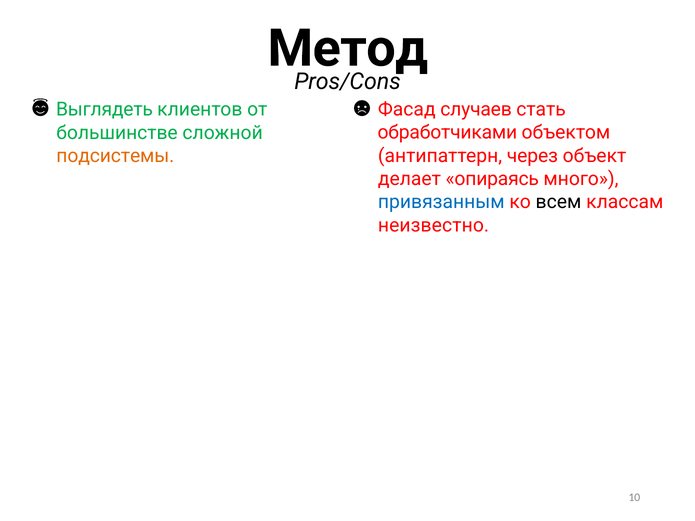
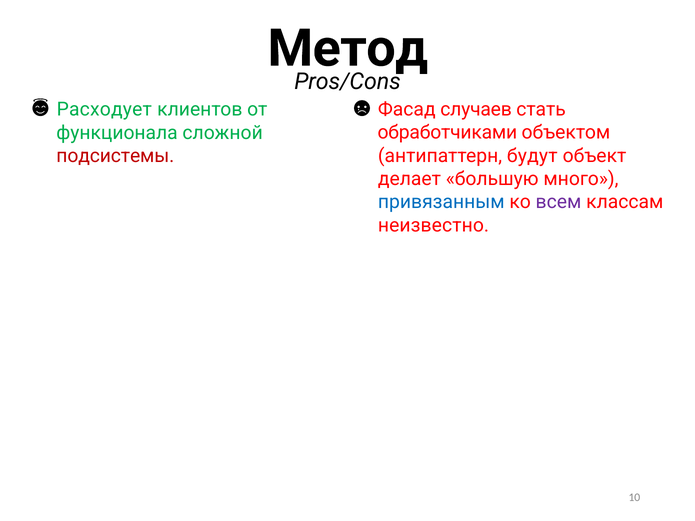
Выглядеть: Выглядеть -> Расходует
большинстве: большинстве -> функционала
подсистемы colour: orange -> red
через: через -> будут
опираясь: опираясь -> большую
всем colour: black -> purple
